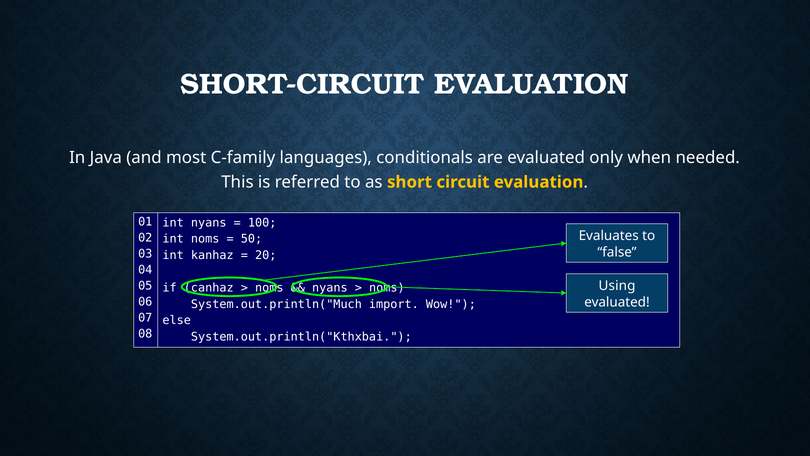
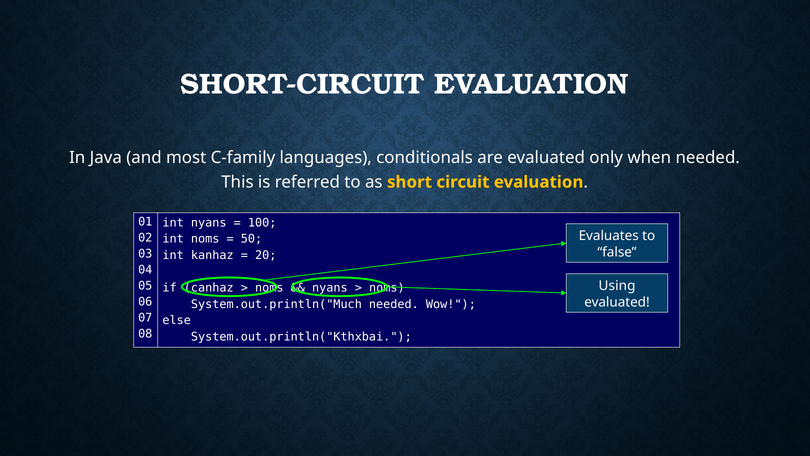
System.out.println("Much import: import -> needed
